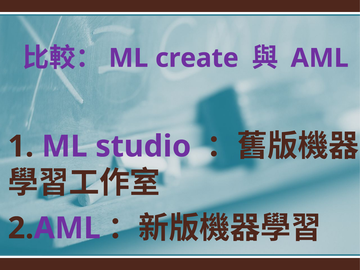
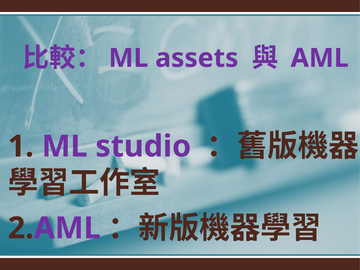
create: create -> assets
